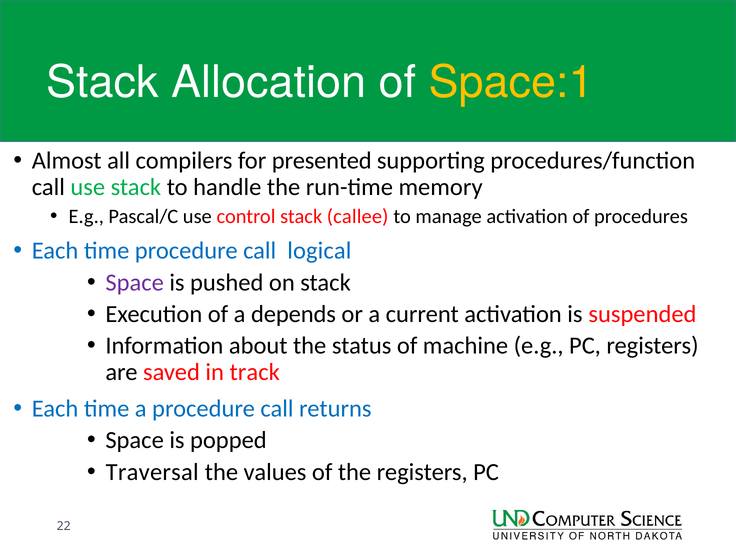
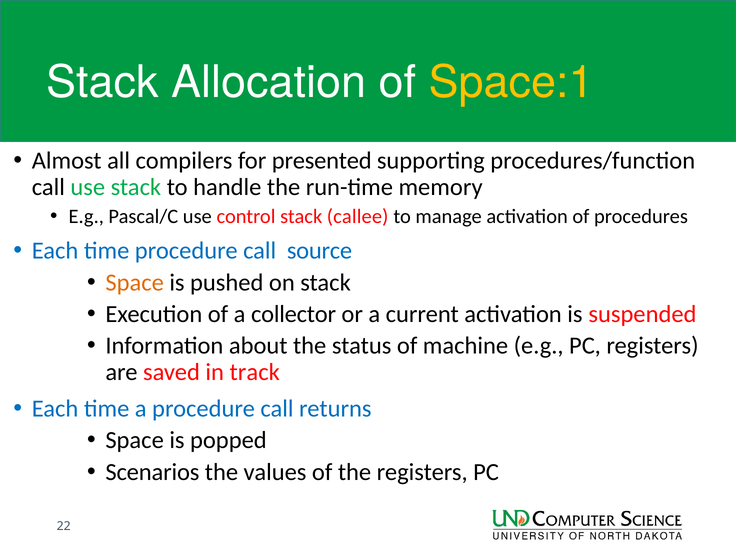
logical: logical -> source
Space at (135, 282) colour: purple -> orange
depends: depends -> collector
Traversal: Traversal -> Scenarios
